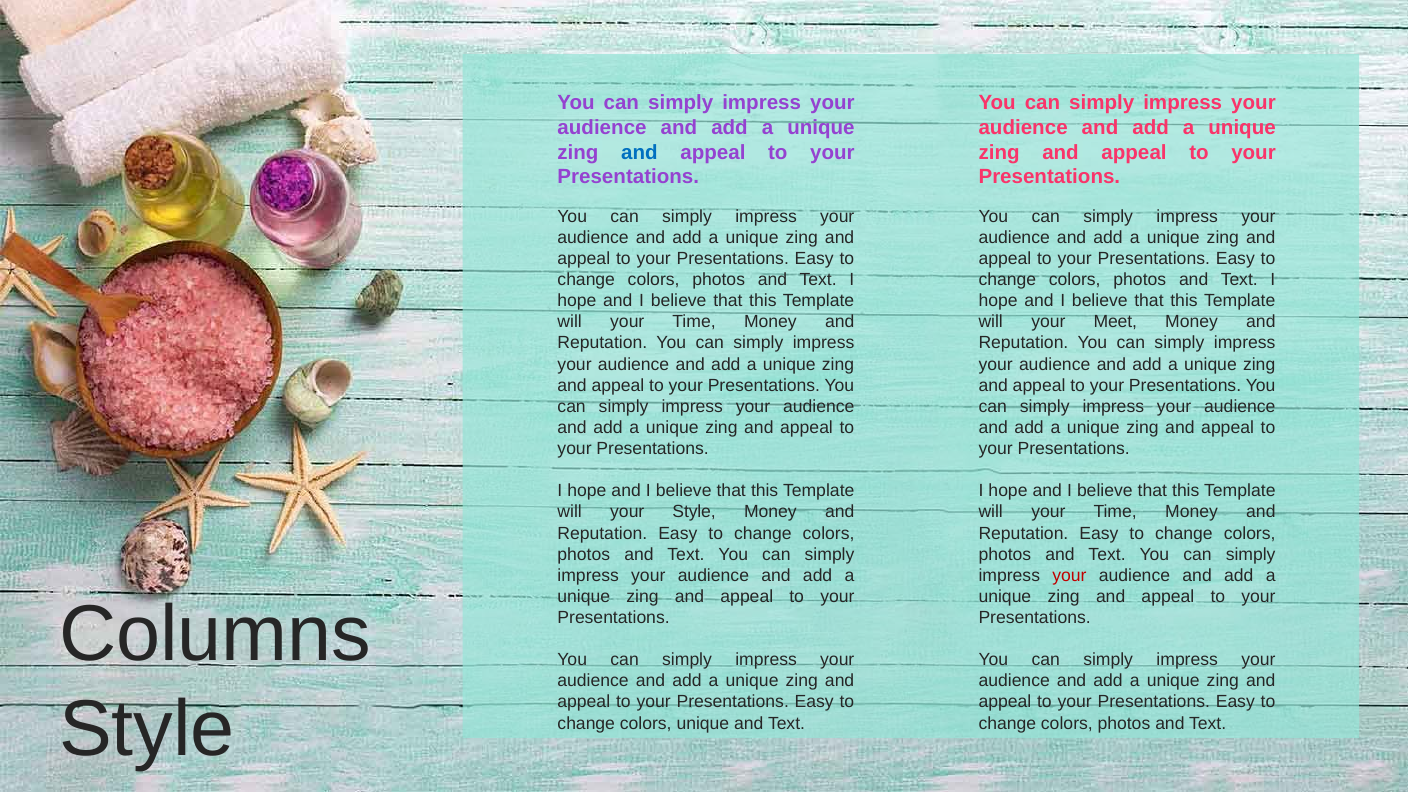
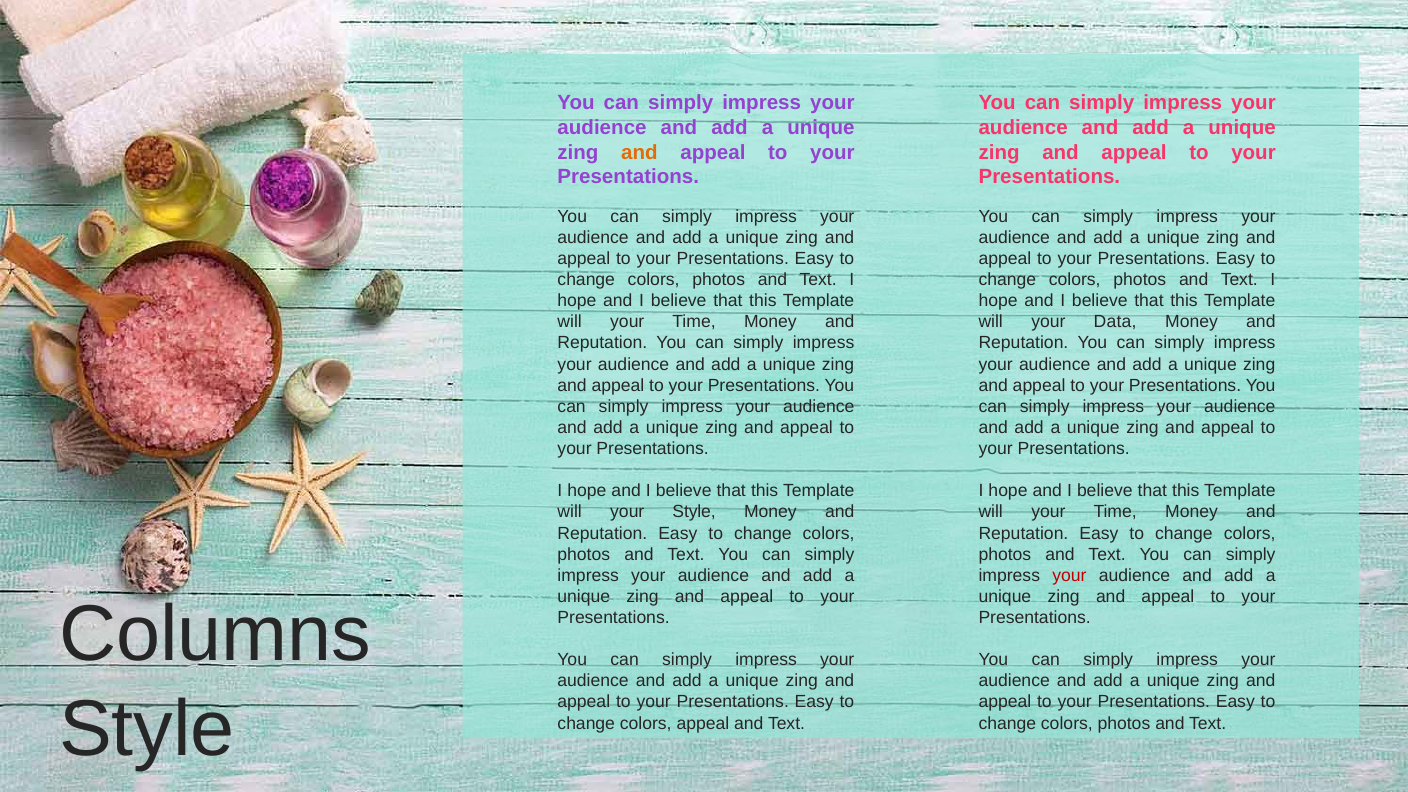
and at (639, 152) colour: blue -> orange
Meet: Meet -> Data
colors unique: unique -> appeal
